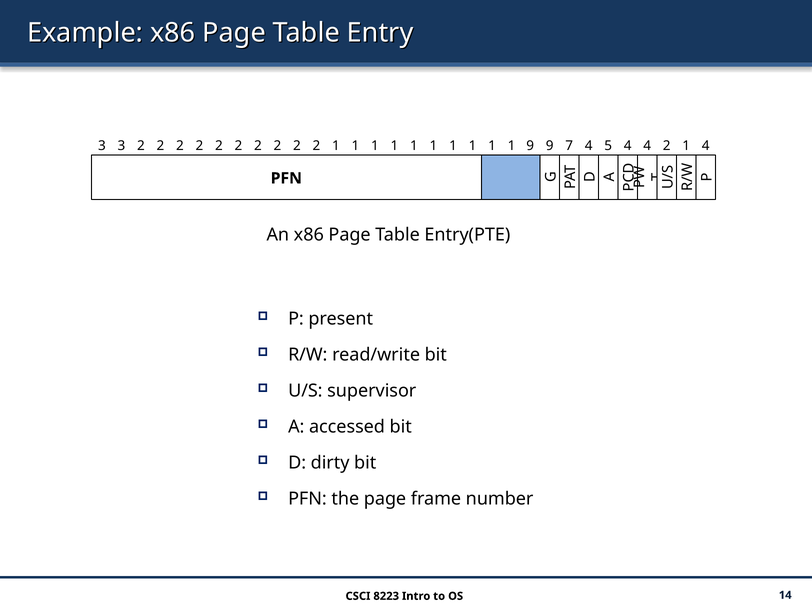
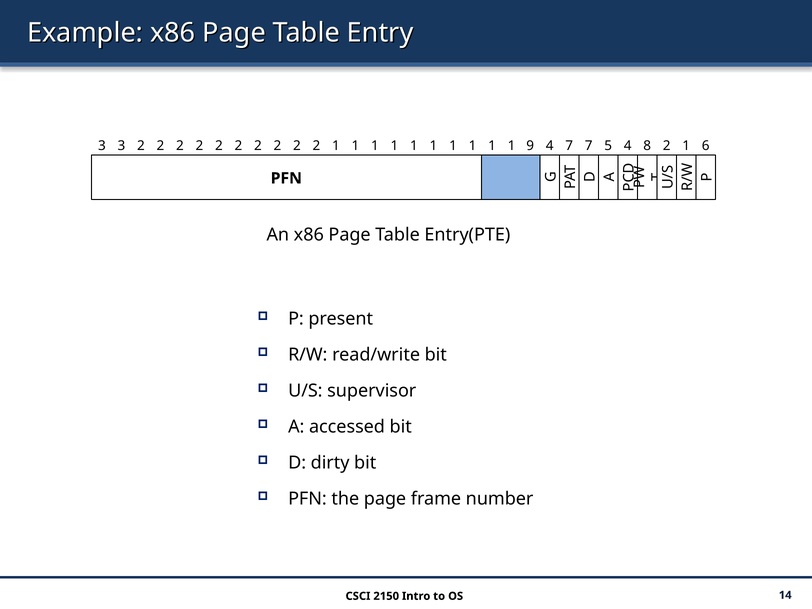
9 9: 9 -> 4
7 4: 4 -> 7
4 4: 4 -> 8
2 1 4: 4 -> 6
8223: 8223 -> 2150
